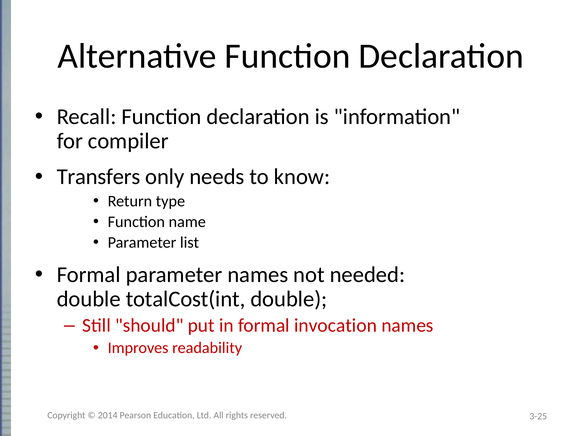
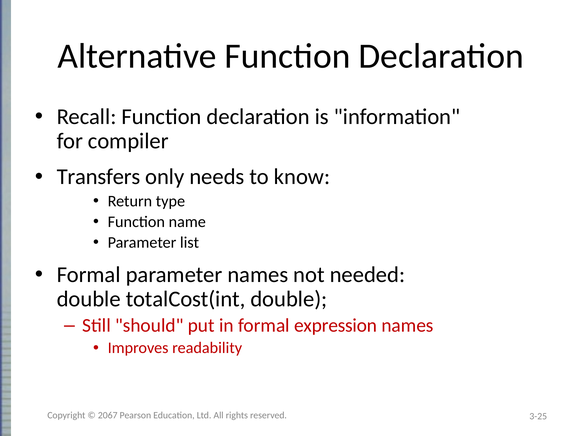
invocation: invocation -> expression
2014: 2014 -> 2067
